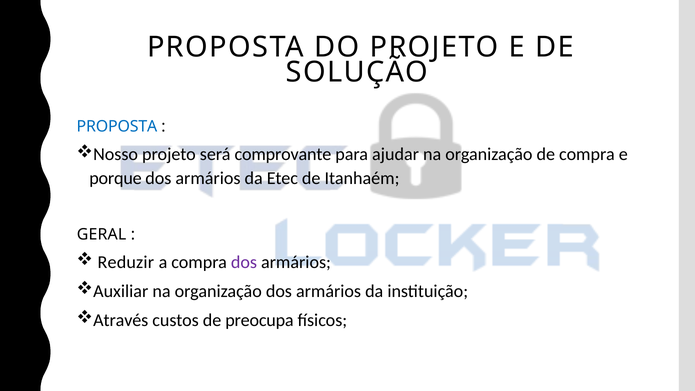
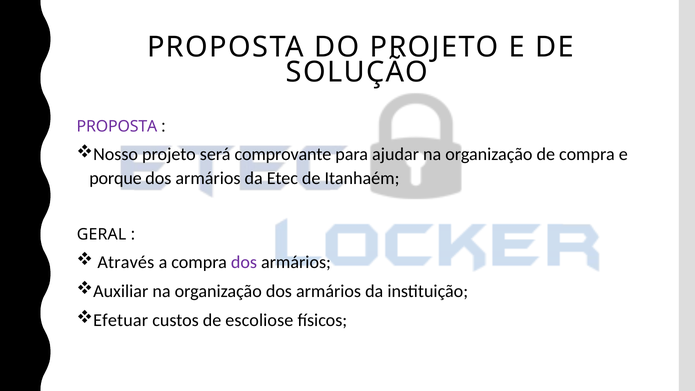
PROPOSTA at (117, 127) colour: blue -> purple
Reduzir: Reduzir -> Através
Através: Através -> Efetuar
preocupa: preocupa -> escoliose
